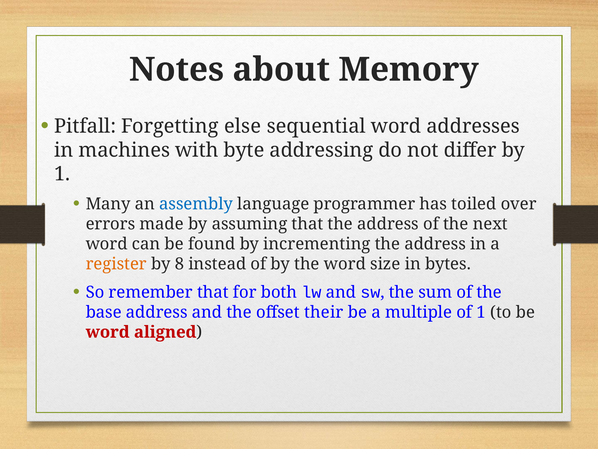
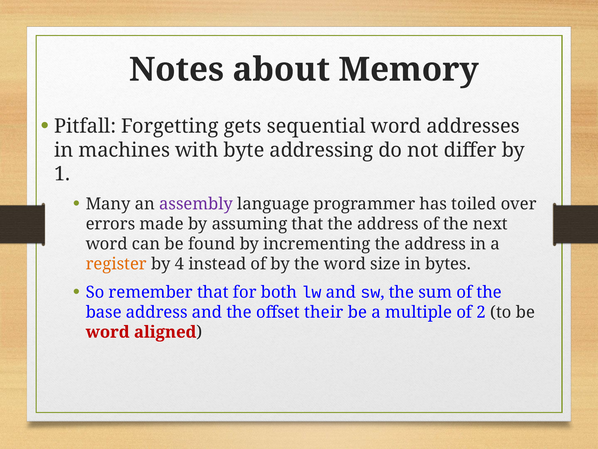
else: else -> gets
assembly colour: blue -> purple
8: 8 -> 4
of 1: 1 -> 2
